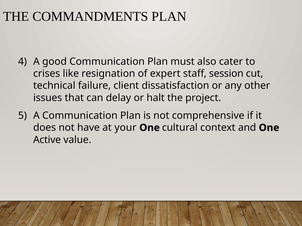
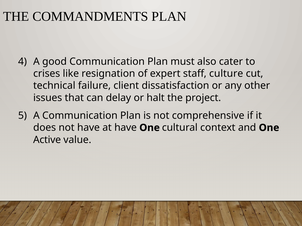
session: session -> culture
at your: your -> have
